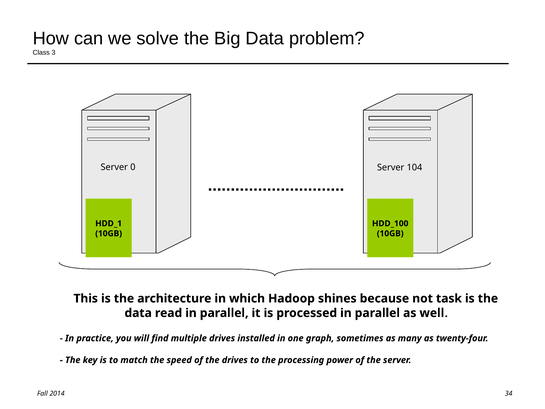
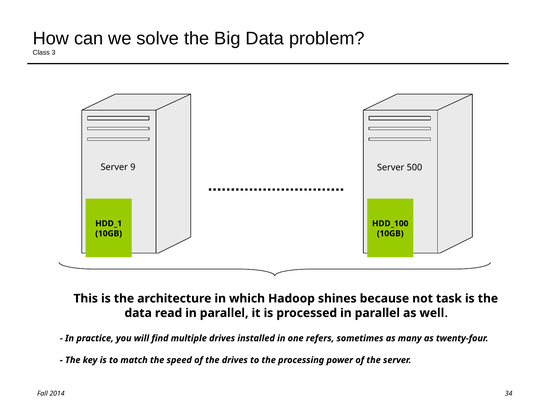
0: 0 -> 9
104: 104 -> 500
graph: graph -> refers
